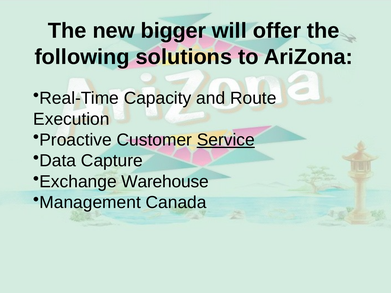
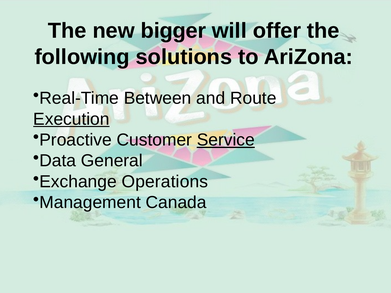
Capacity: Capacity -> Between
Execution underline: none -> present
Capture: Capture -> General
Warehouse: Warehouse -> Operations
